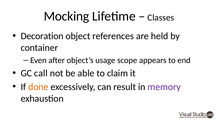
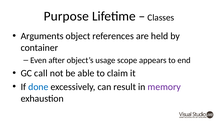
Mocking: Mocking -> Purpose
Decoration: Decoration -> Arguments
done colour: orange -> blue
